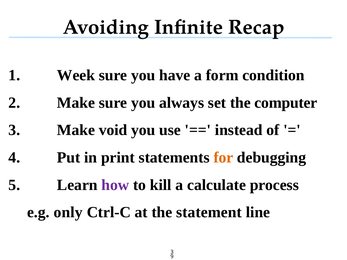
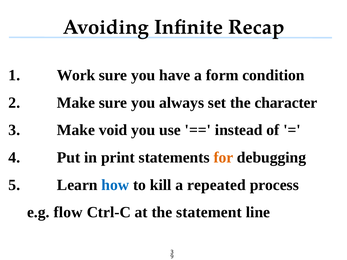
Week: Week -> Work
computer: computer -> character
how colour: purple -> blue
calculate: calculate -> repeated
only: only -> flow
